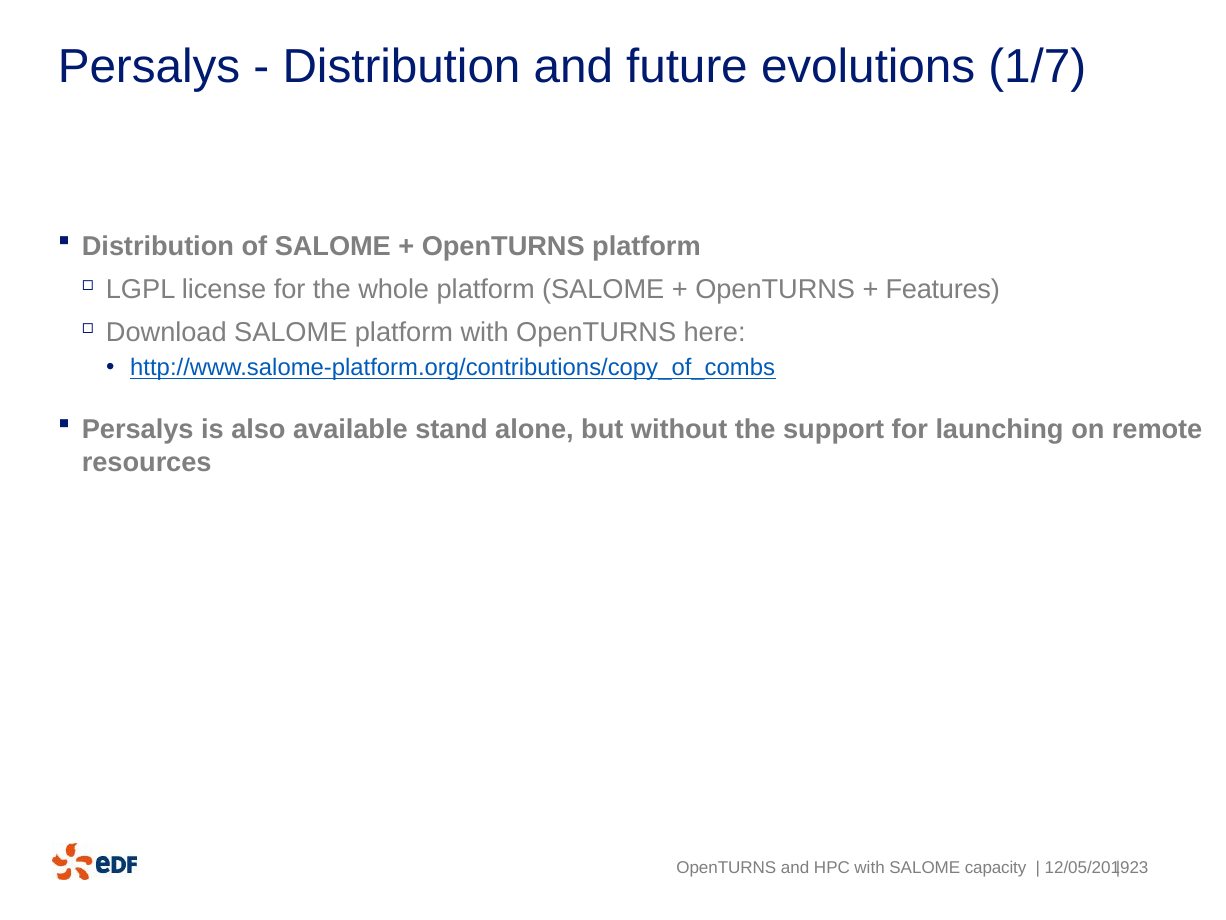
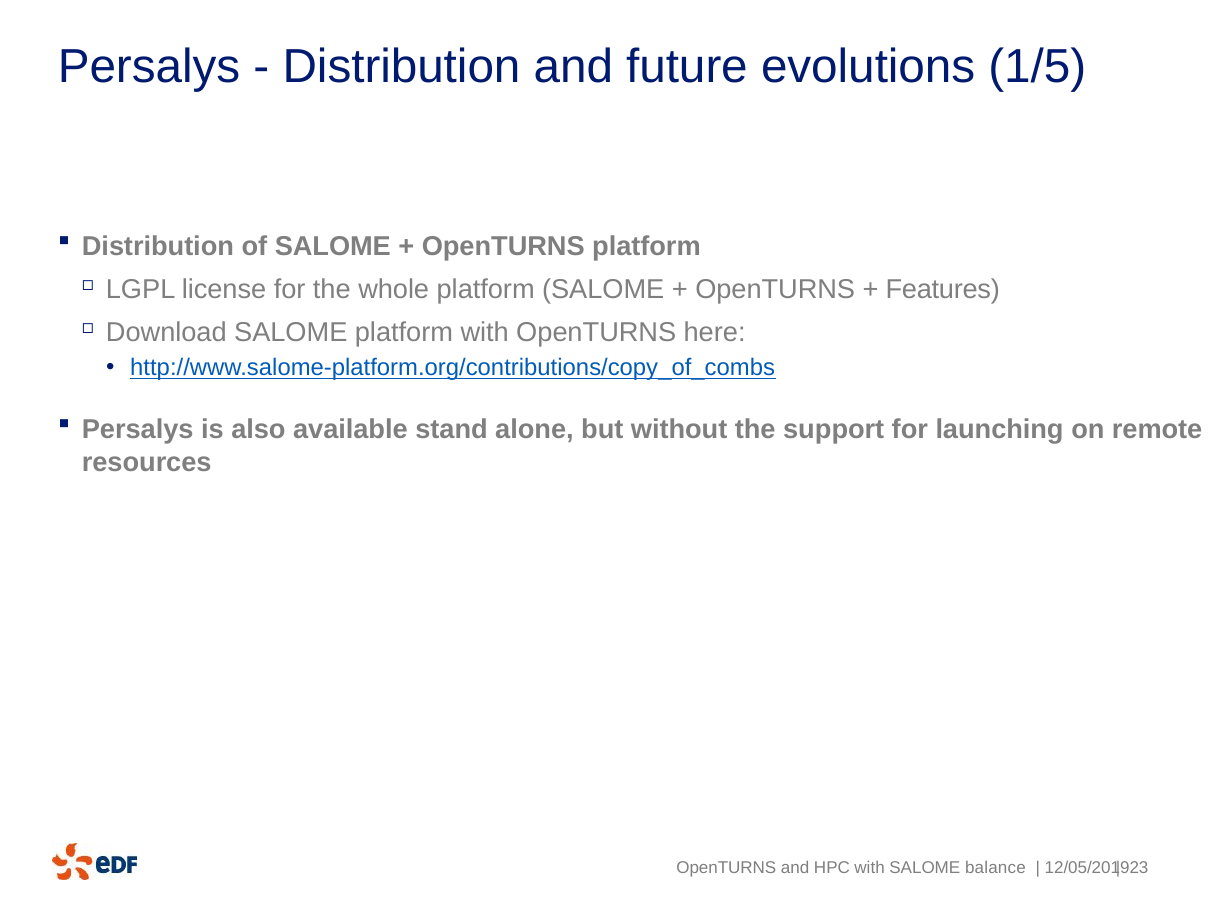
1/7: 1/7 -> 1/5
capacity: capacity -> balance
